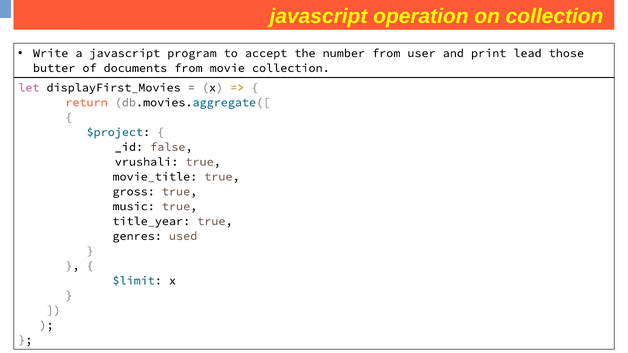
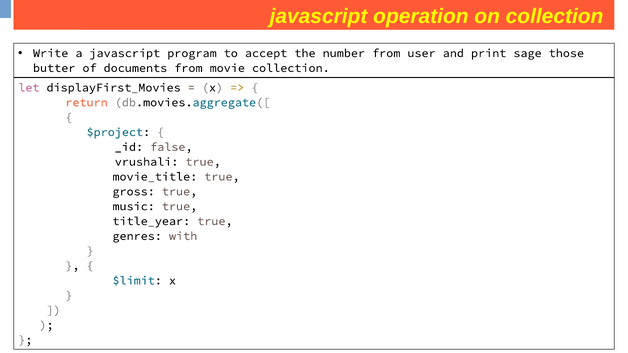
lead: lead -> sage
used: used -> with
